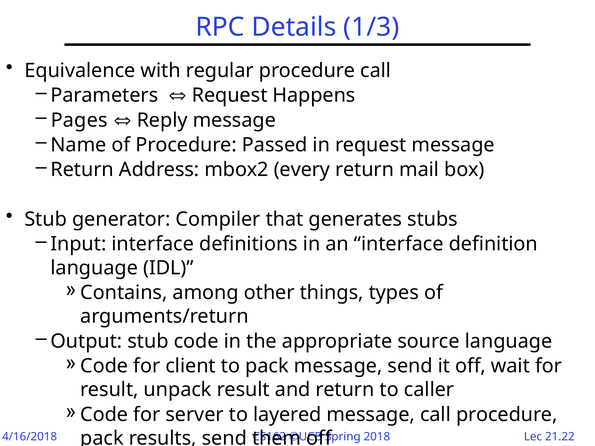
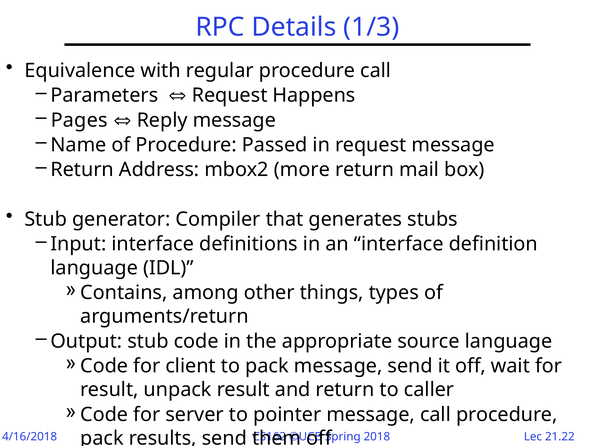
every: every -> more
layered: layered -> pointer
